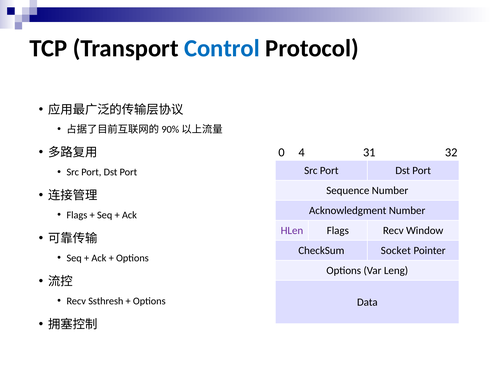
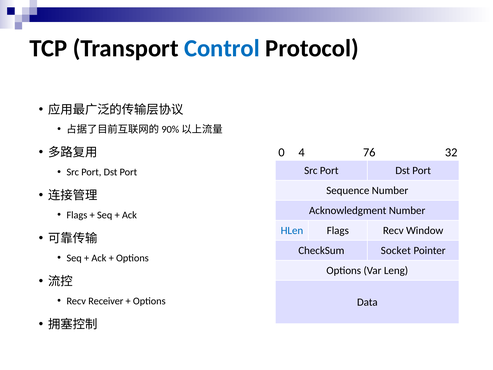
31: 31 -> 76
HLen colour: purple -> blue
Ssthresh: Ssthresh -> Receiver
